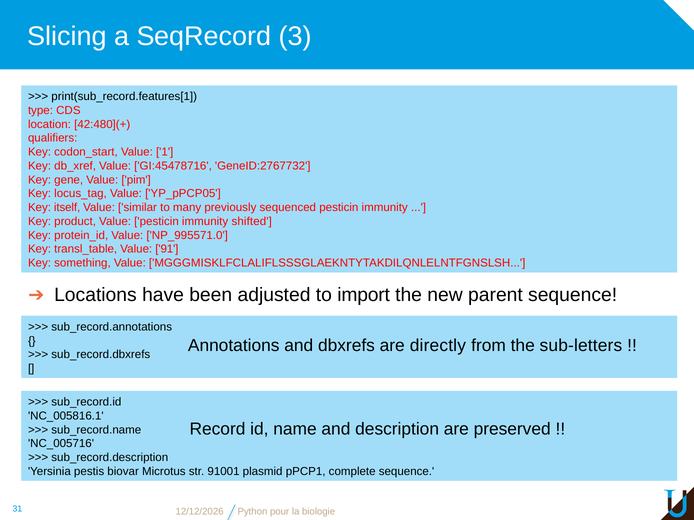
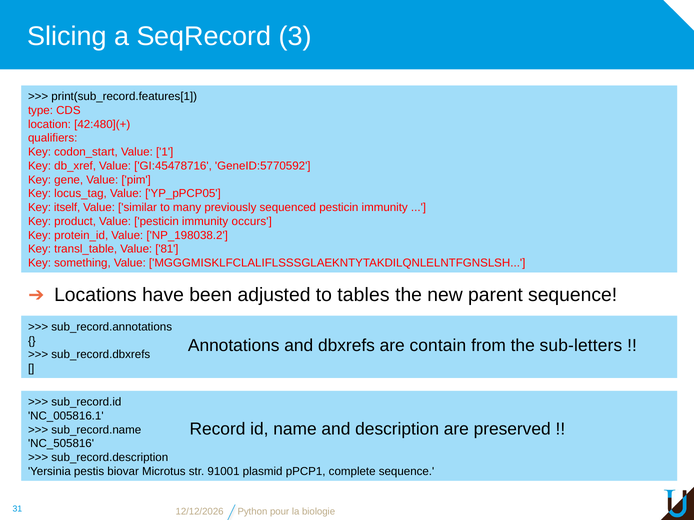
GeneID:2767732: GeneID:2767732 -> GeneID:5770592
shifted: shifted -> occurs
NP_995571.0: NP_995571.0 -> NP_198038.2
91: 91 -> 81
import: import -> tables
directly: directly -> contain
NC_005716: NC_005716 -> NC_505816
